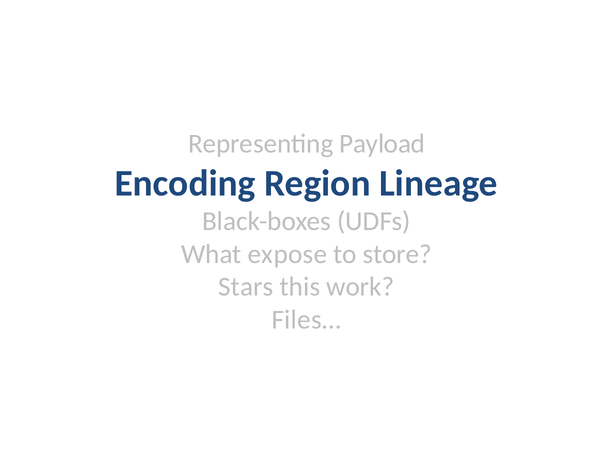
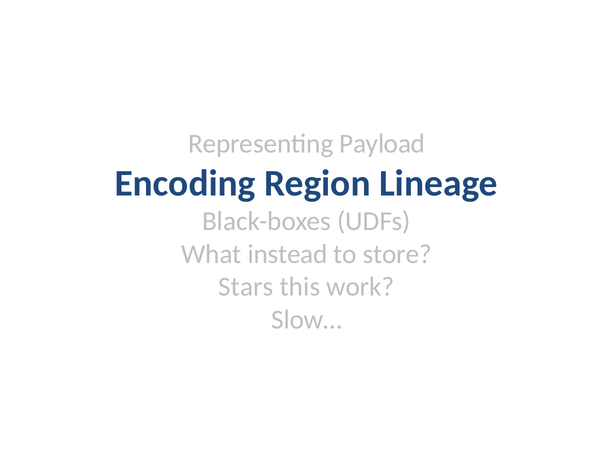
expose: expose -> instead
Files…: Files… -> Slow…
